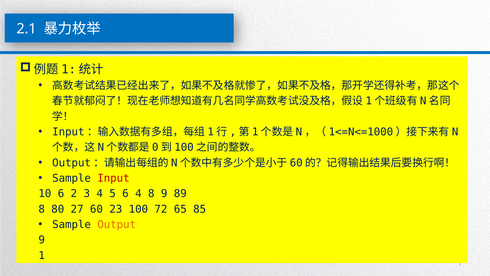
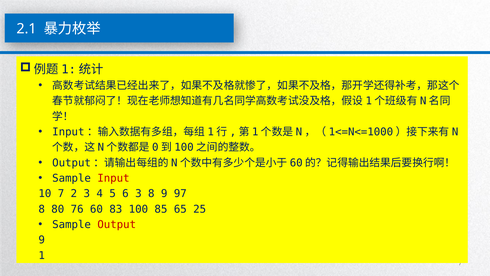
10 6: 6 -> 7
6 4: 4 -> 3
89: 89 -> 97
27: 27 -> 76
23: 23 -> 83
72: 72 -> 85
85: 85 -> 25
Output colour: orange -> red
